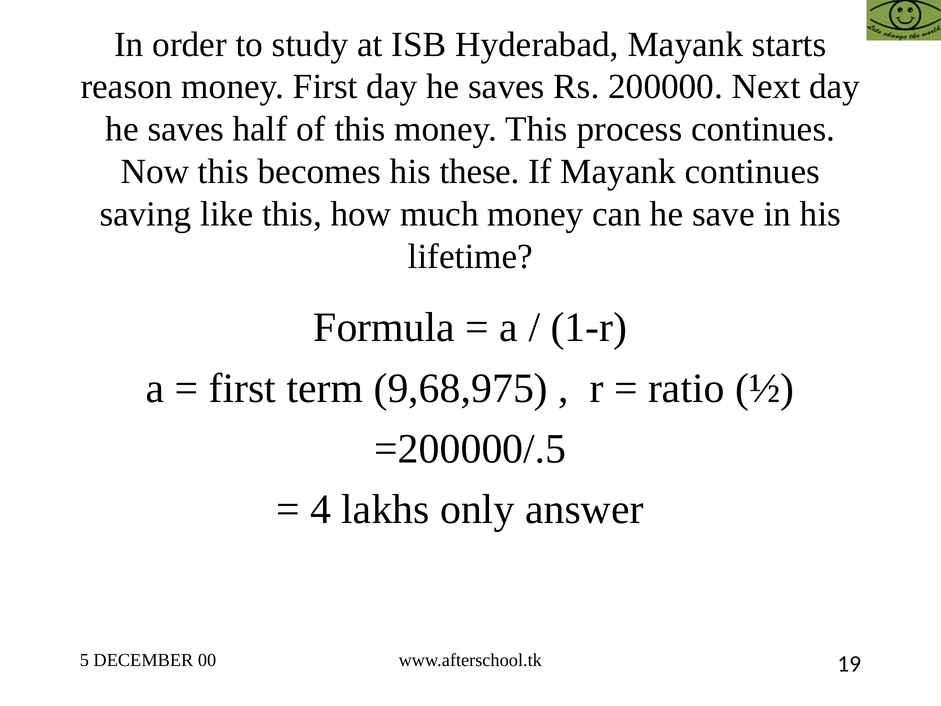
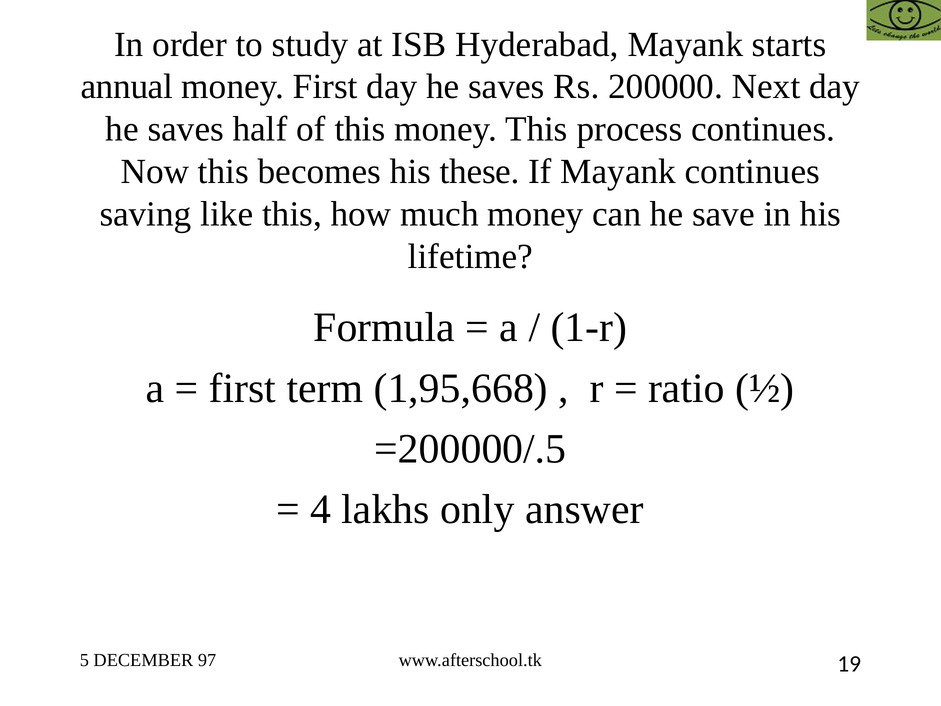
reason: reason -> annual
9,68,975: 9,68,975 -> 1,95,668
00: 00 -> 97
